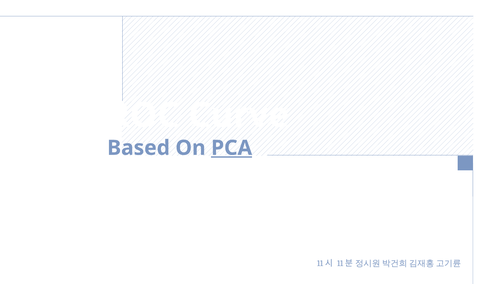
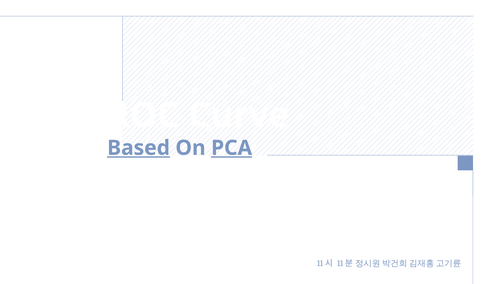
Based underline: none -> present
